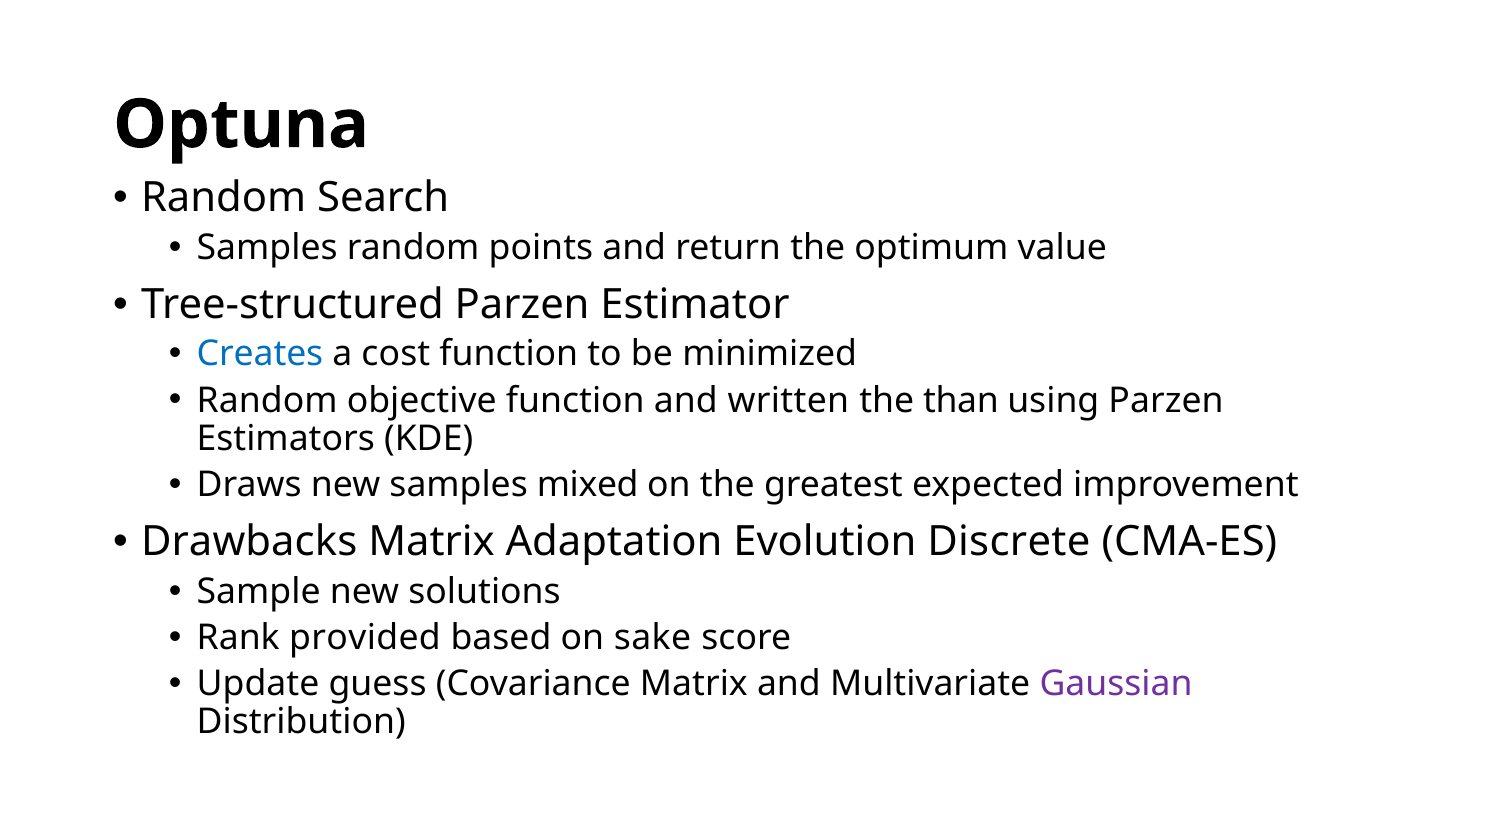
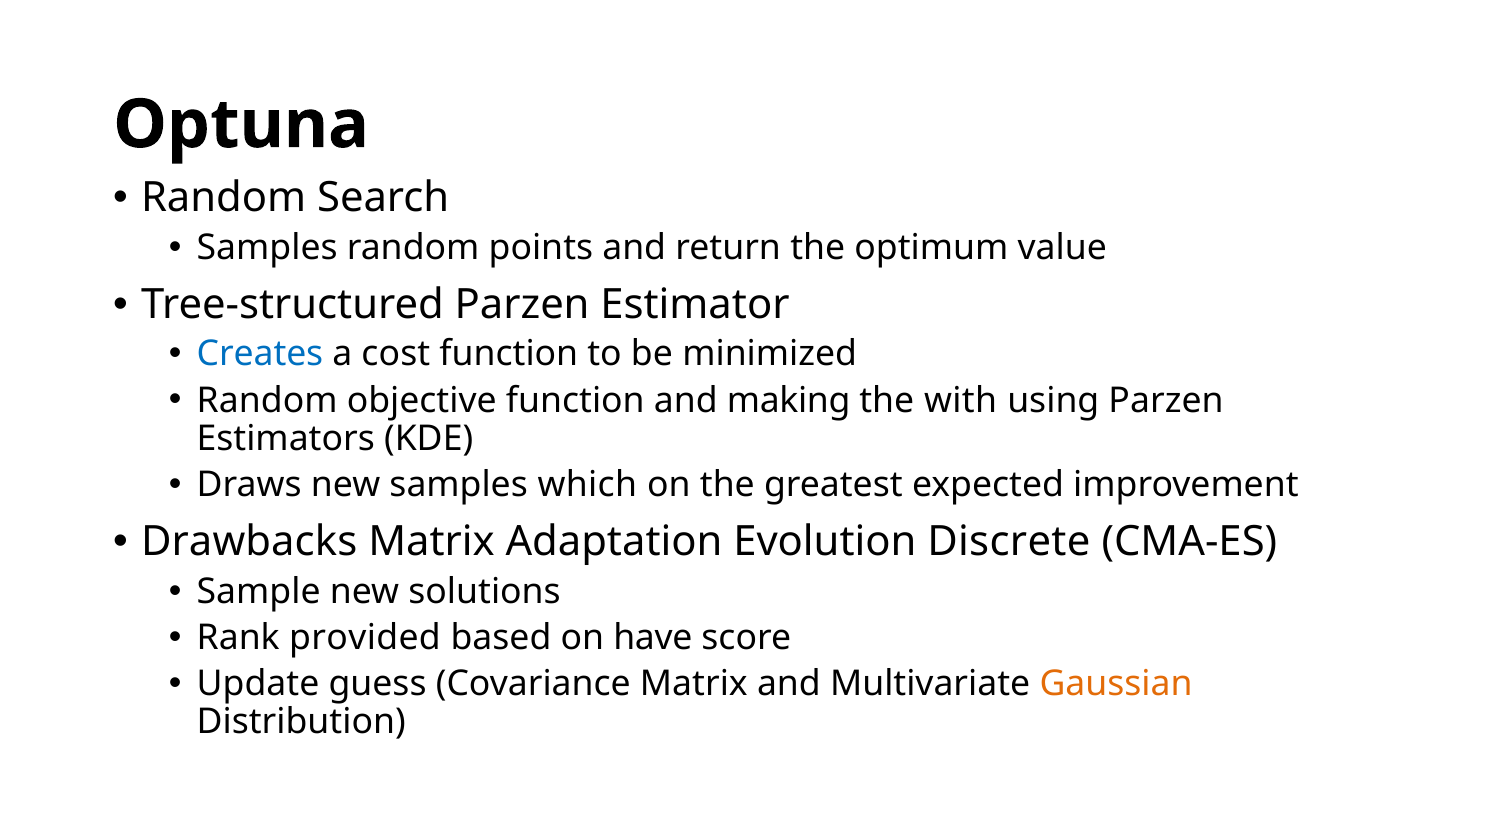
written: written -> making
than: than -> with
mixed: mixed -> which
sake: sake -> have
Gaussian colour: purple -> orange
